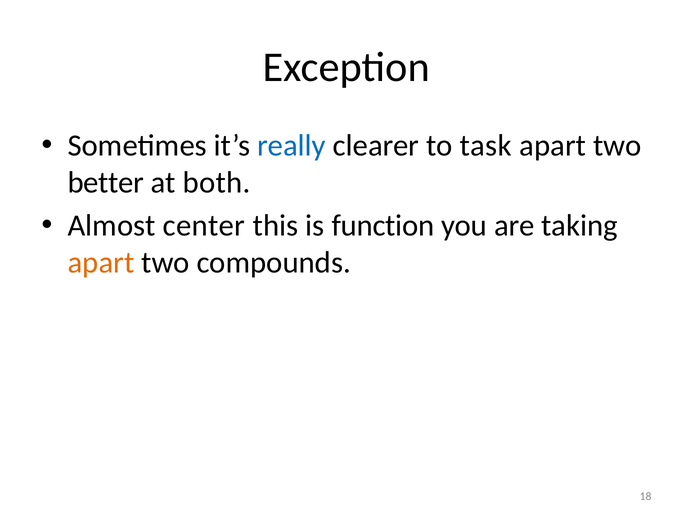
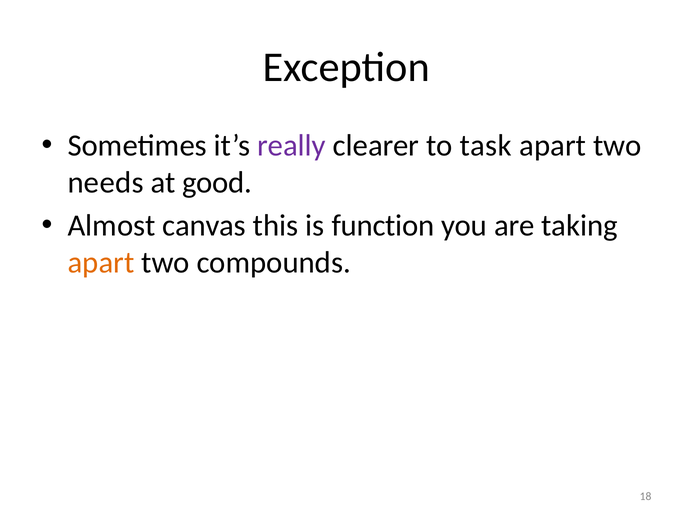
really colour: blue -> purple
better: better -> needs
both: both -> good
center: center -> canvas
